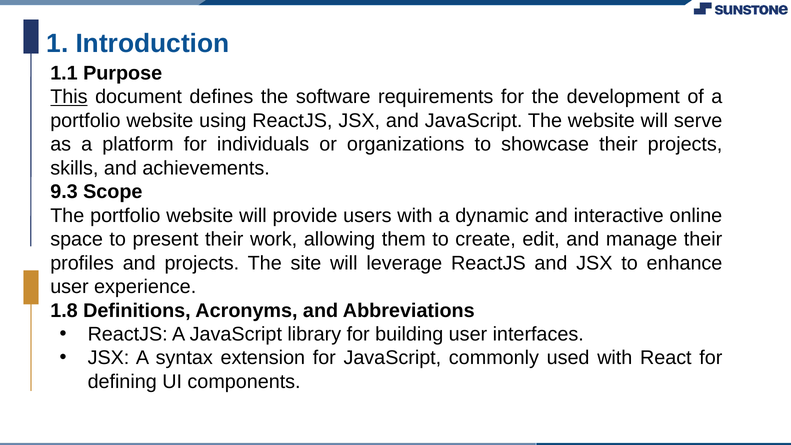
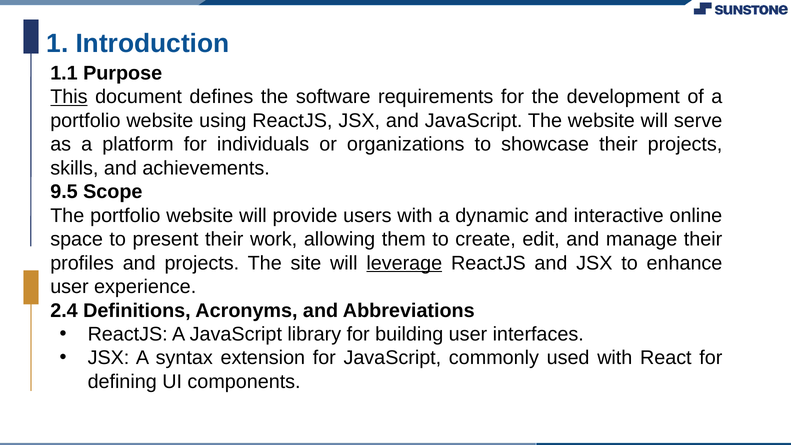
9.3: 9.3 -> 9.5
leverage underline: none -> present
1.8: 1.8 -> 2.4
